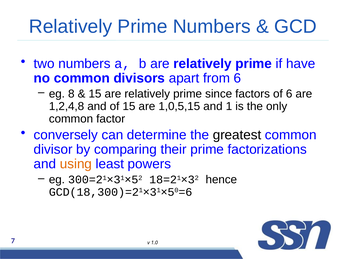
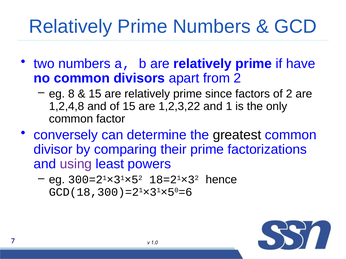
from 6: 6 -> 2
of 6: 6 -> 2
1,0,5,15: 1,0,5,15 -> 1,2,3,22
using colour: orange -> purple
